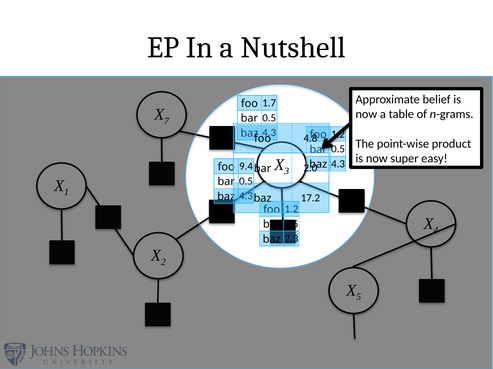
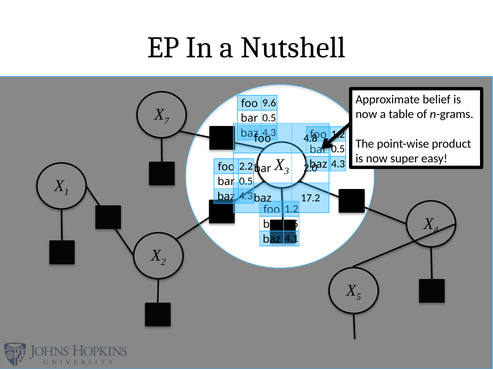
1.7: 1.7 -> 9.6
9.4: 9.4 -> 2.2
2.3: 2.3 -> 4.1
